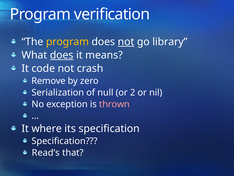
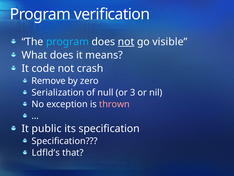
program at (67, 42) colour: yellow -> light blue
library: library -> visible
does at (62, 55) underline: present -> none
2: 2 -> 3
where: where -> public
Read’s: Read’s -> Ldfld’s
